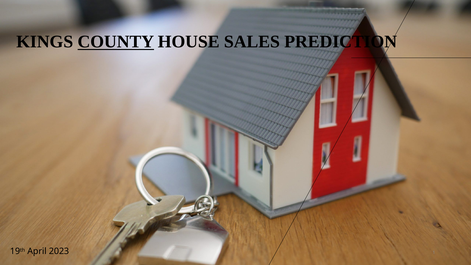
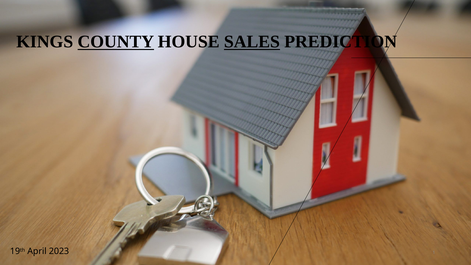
SALES underline: none -> present
